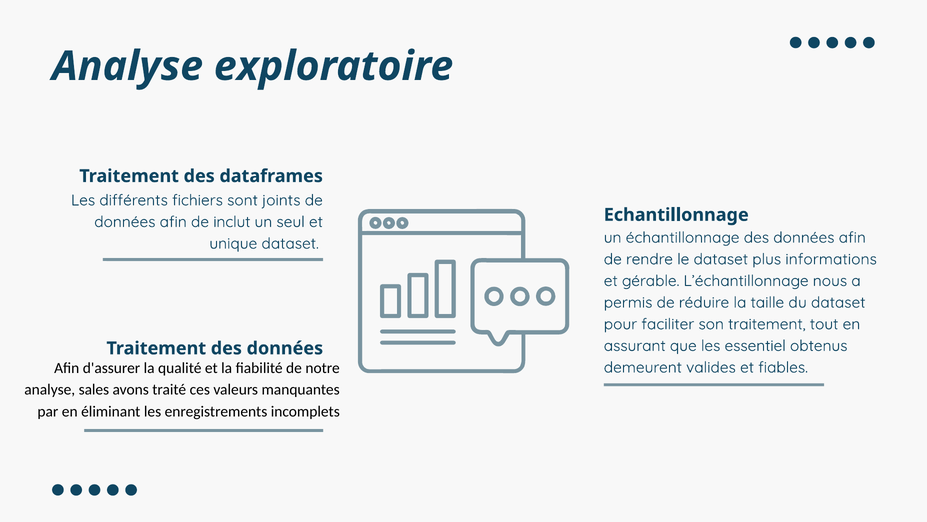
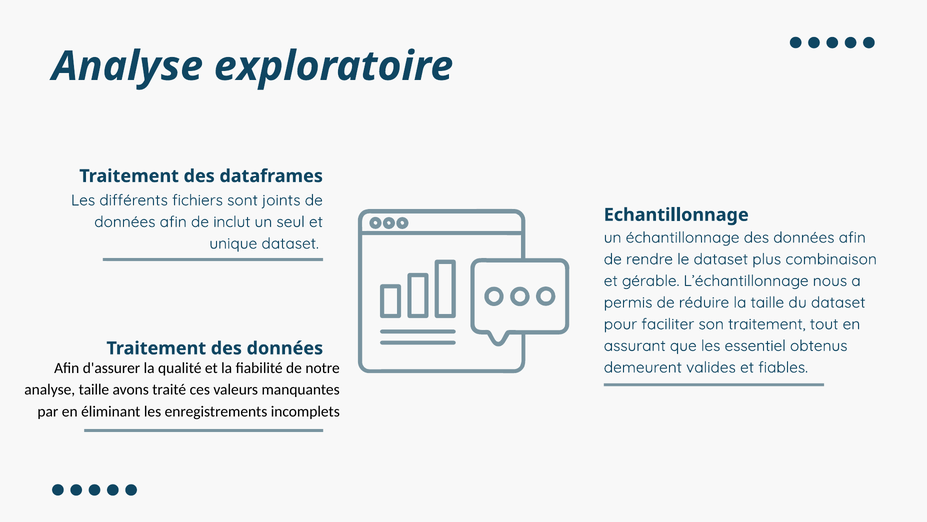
informations: informations -> combinaison
analyse sales: sales -> taille
